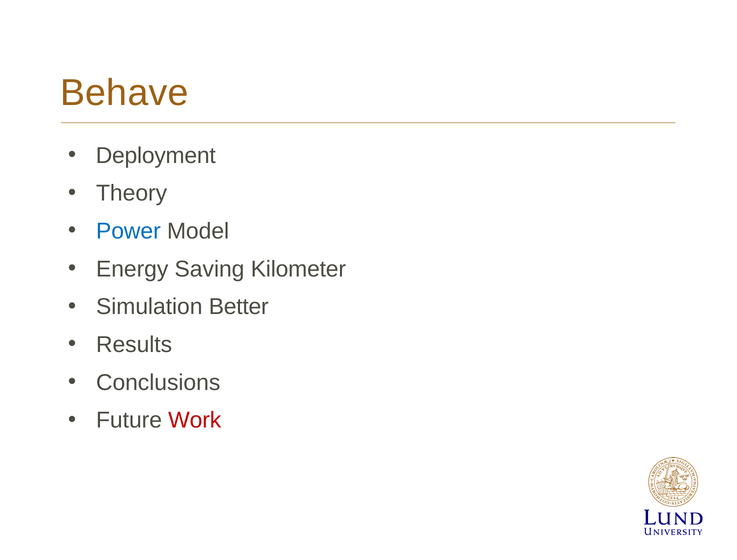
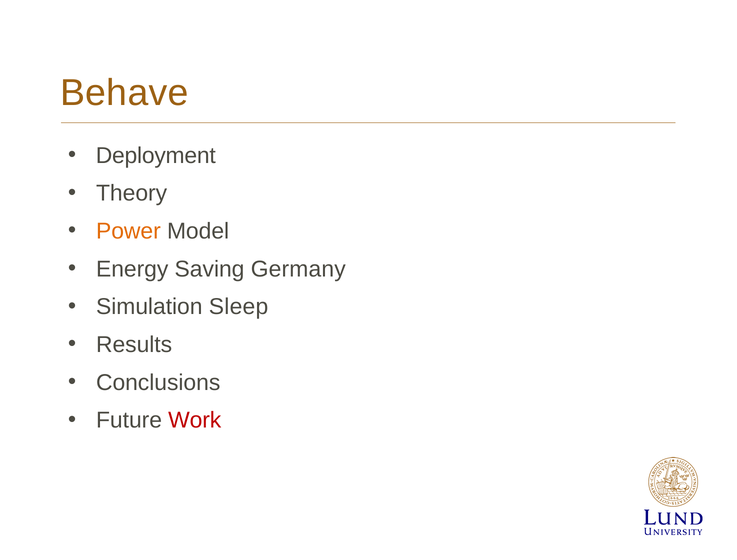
Power colour: blue -> orange
Kilometer: Kilometer -> Germany
Better: Better -> Sleep
